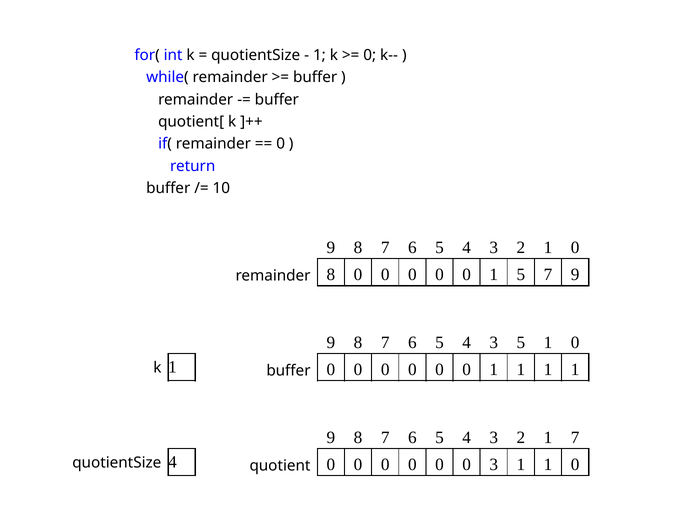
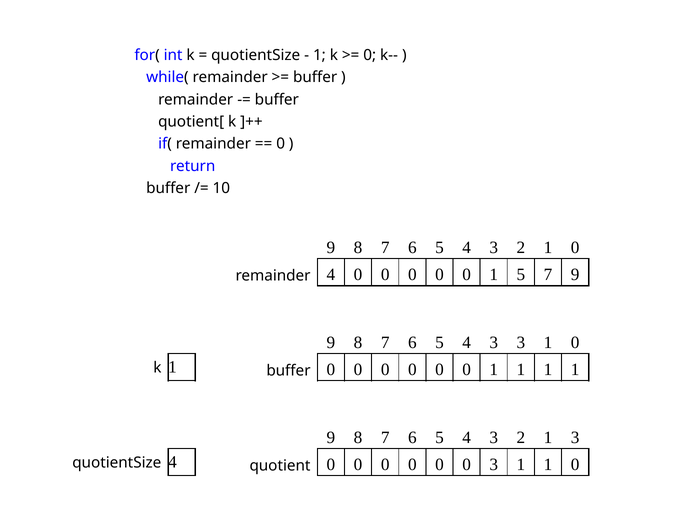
remainder 8: 8 -> 4
3 5: 5 -> 3
1 7: 7 -> 3
